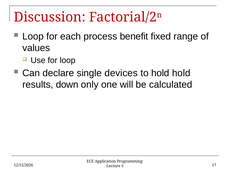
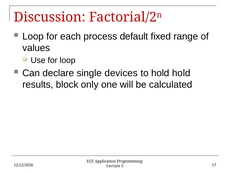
benefit: benefit -> default
down: down -> block
